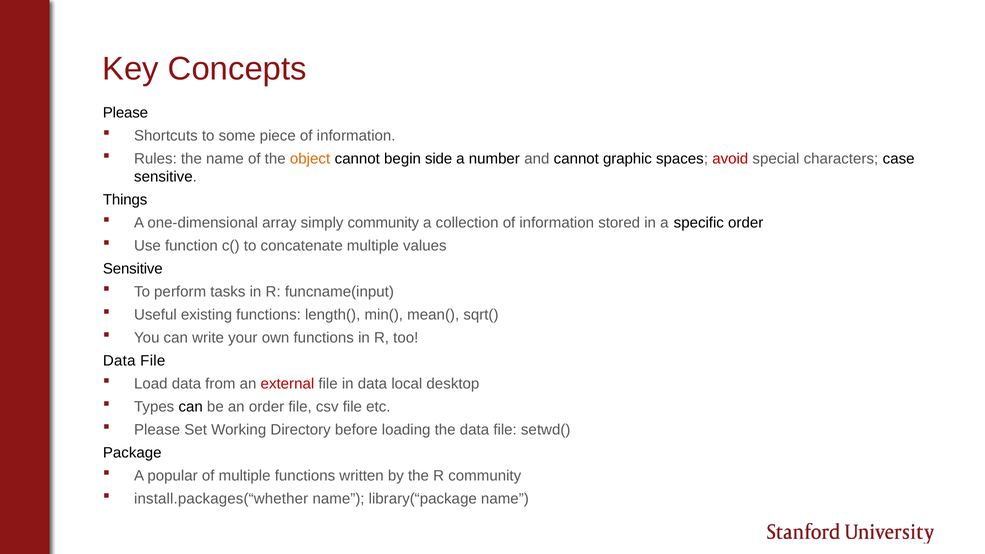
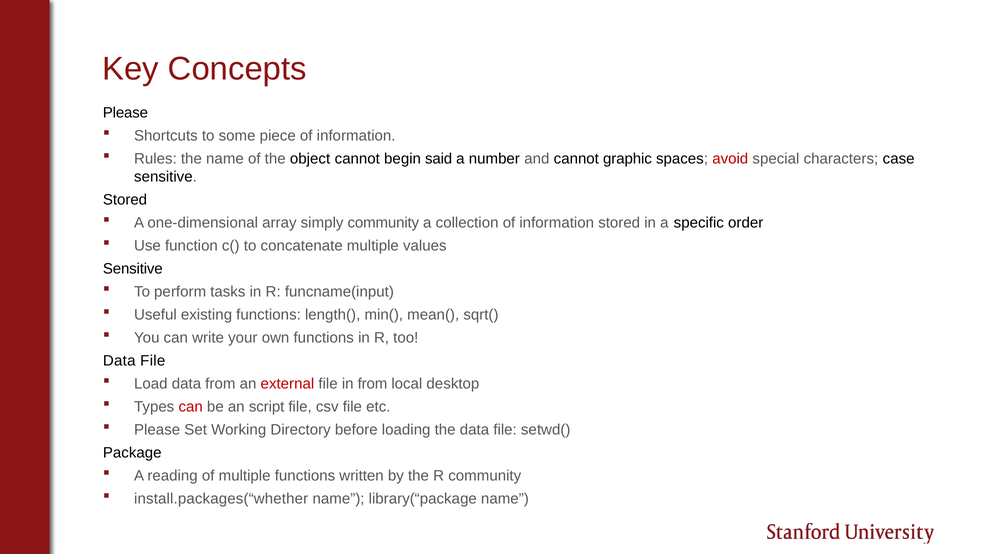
object colour: orange -> black
side: side -> said
Things at (125, 200): Things -> Stored
in data: data -> from
can at (191, 407) colour: black -> red
an order: order -> script
popular: popular -> reading
